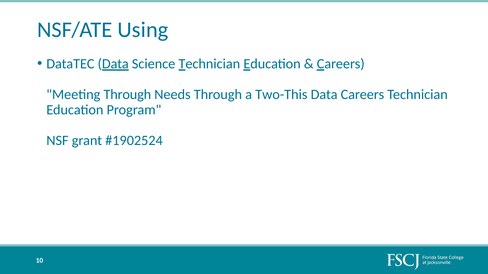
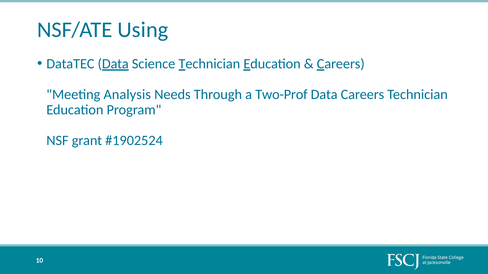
Meeting Through: Through -> Analysis
Two-This: Two-This -> Two-Prof
